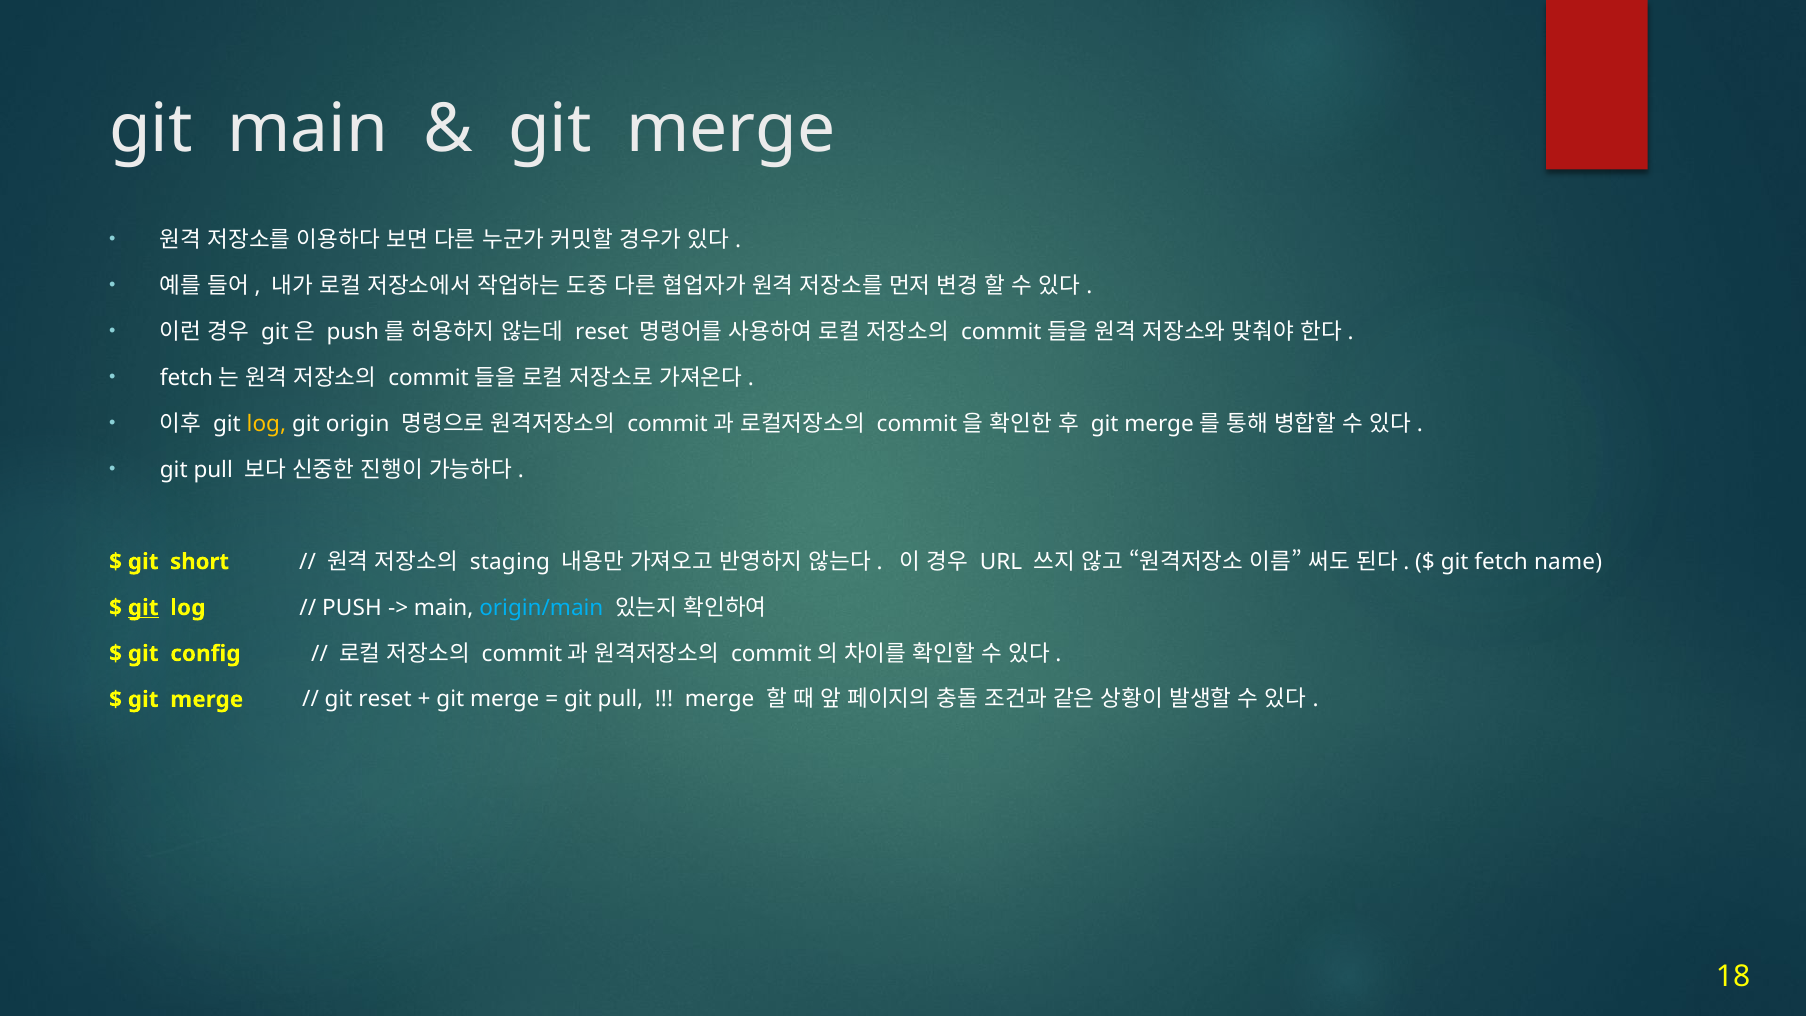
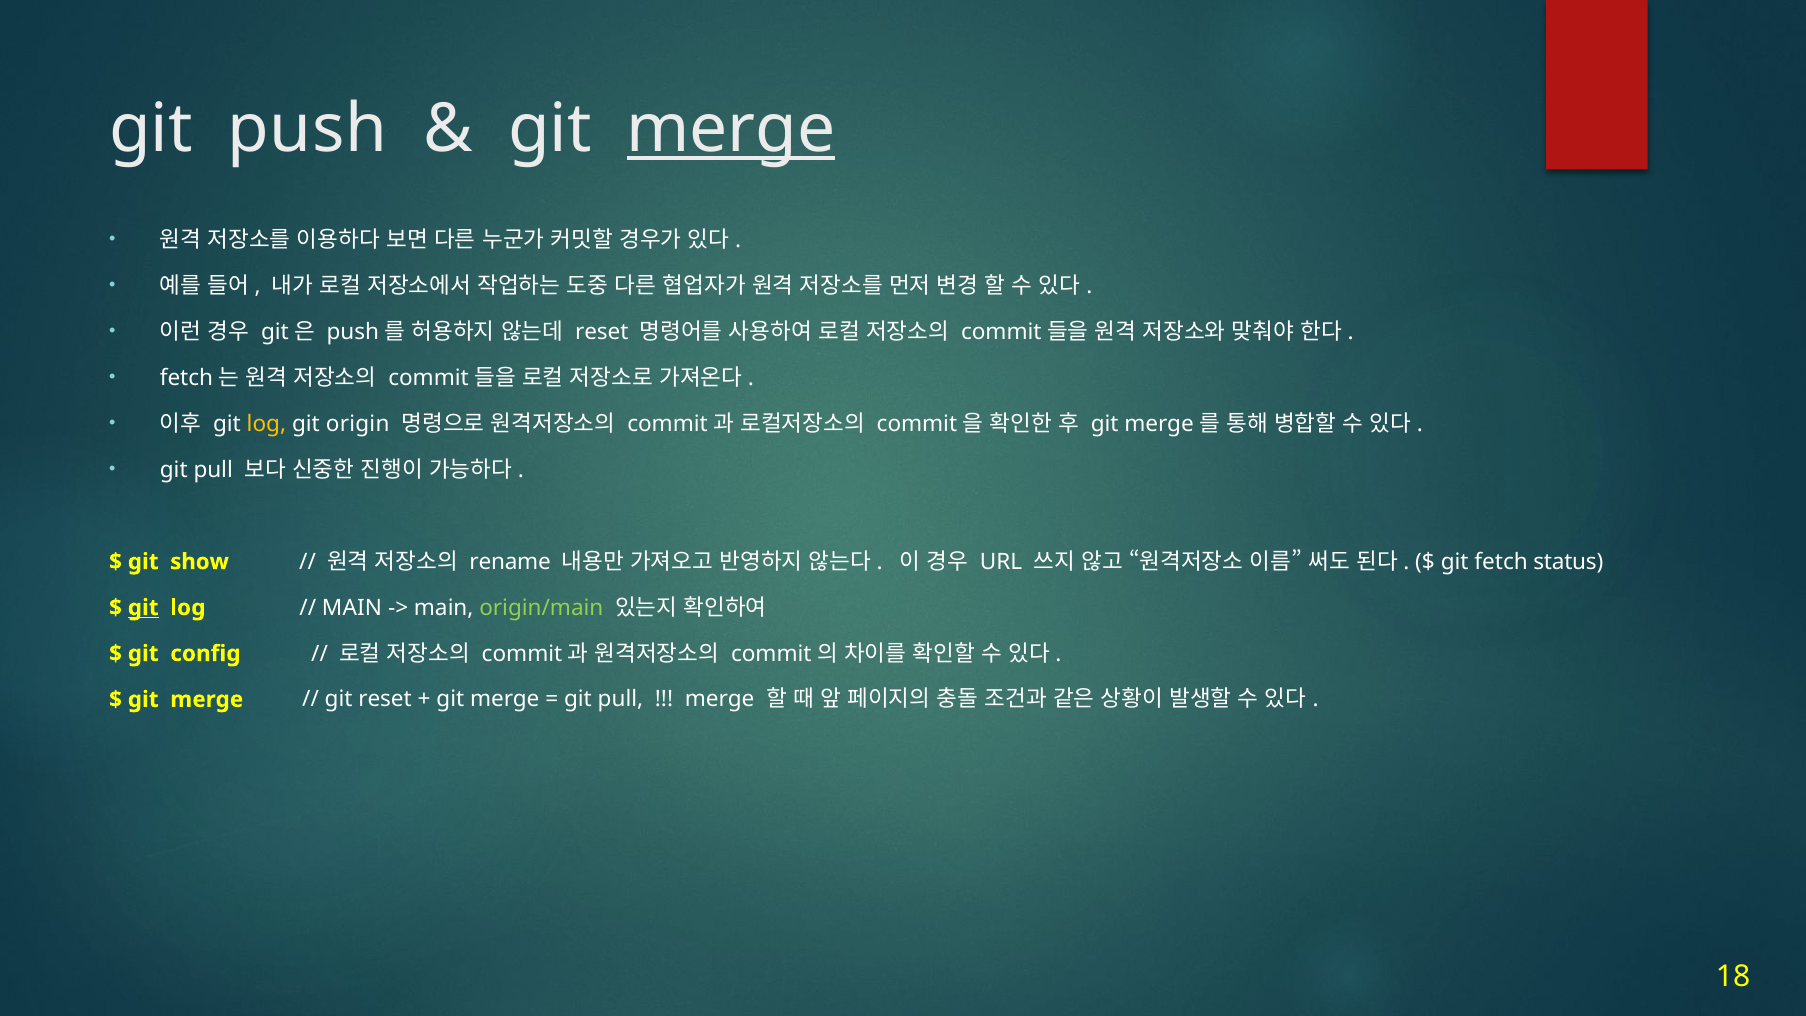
git main: main -> push
merge at (731, 129) underline: none -> present
short: short -> show
staging: staging -> rename
name: name -> status
PUSH at (352, 608): PUSH -> MAIN
origin/main colour: light blue -> light green
